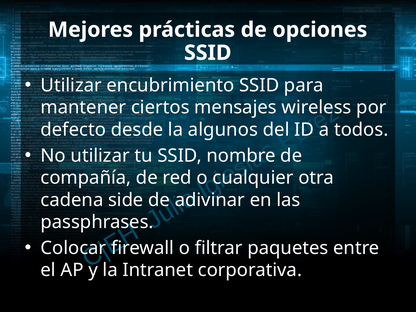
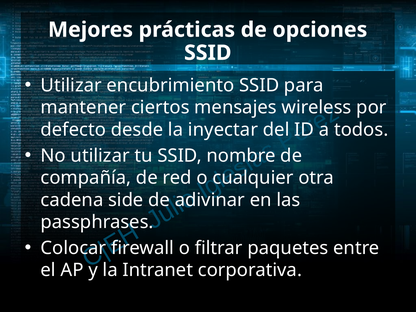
algunos: algunos -> inyectar
